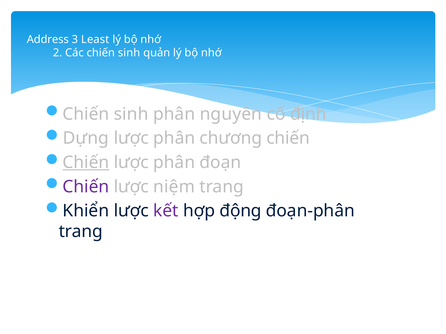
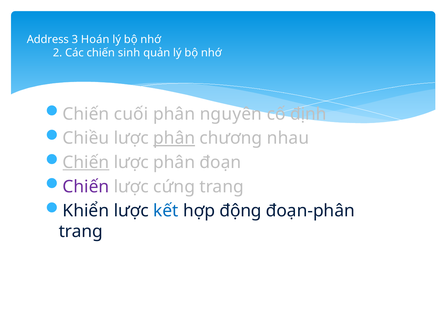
Least: Least -> Hoán
sinh at (131, 114): sinh -> cuối
Dựng: Dựng -> Chiều
phân at (174, 138) underline: none -> present
chương chiến: chiến -> nhau
niệm: niệm -> cứng
kết colour: purple -> blue
